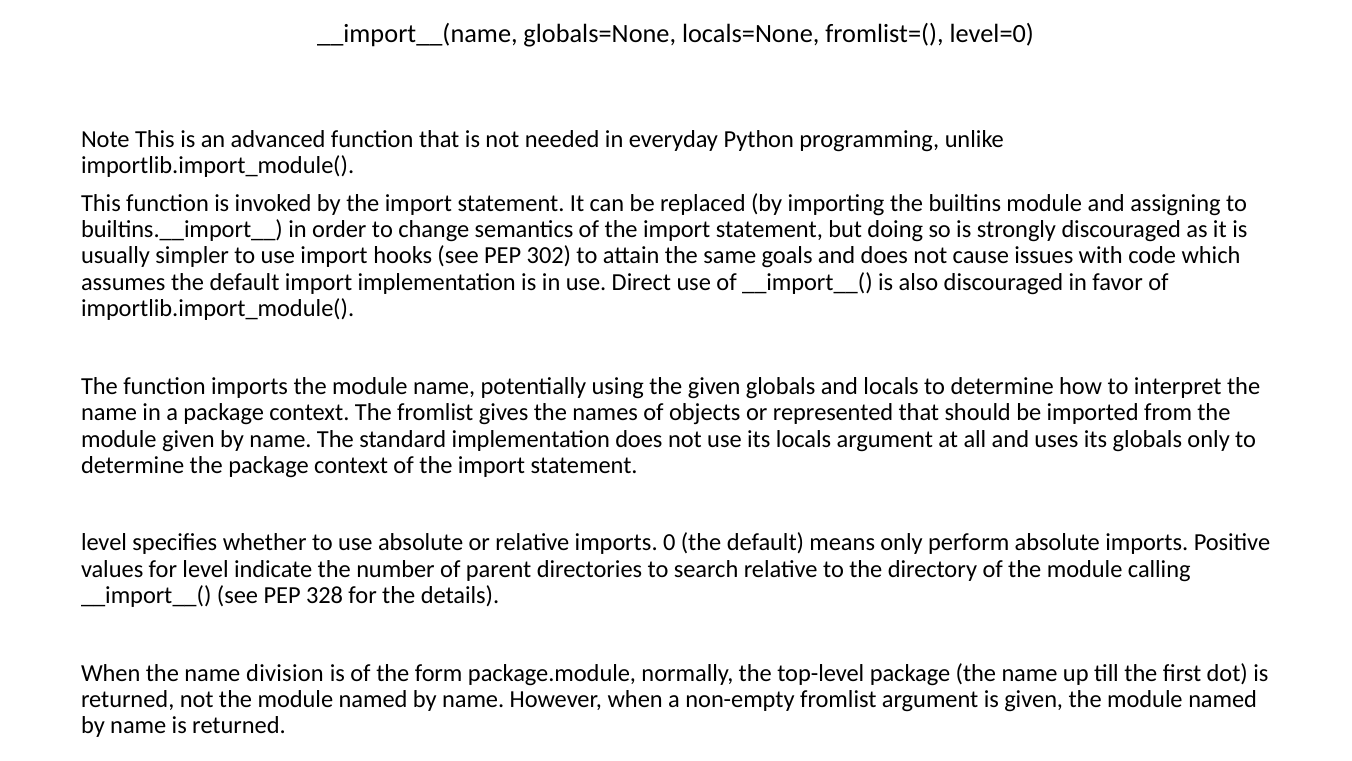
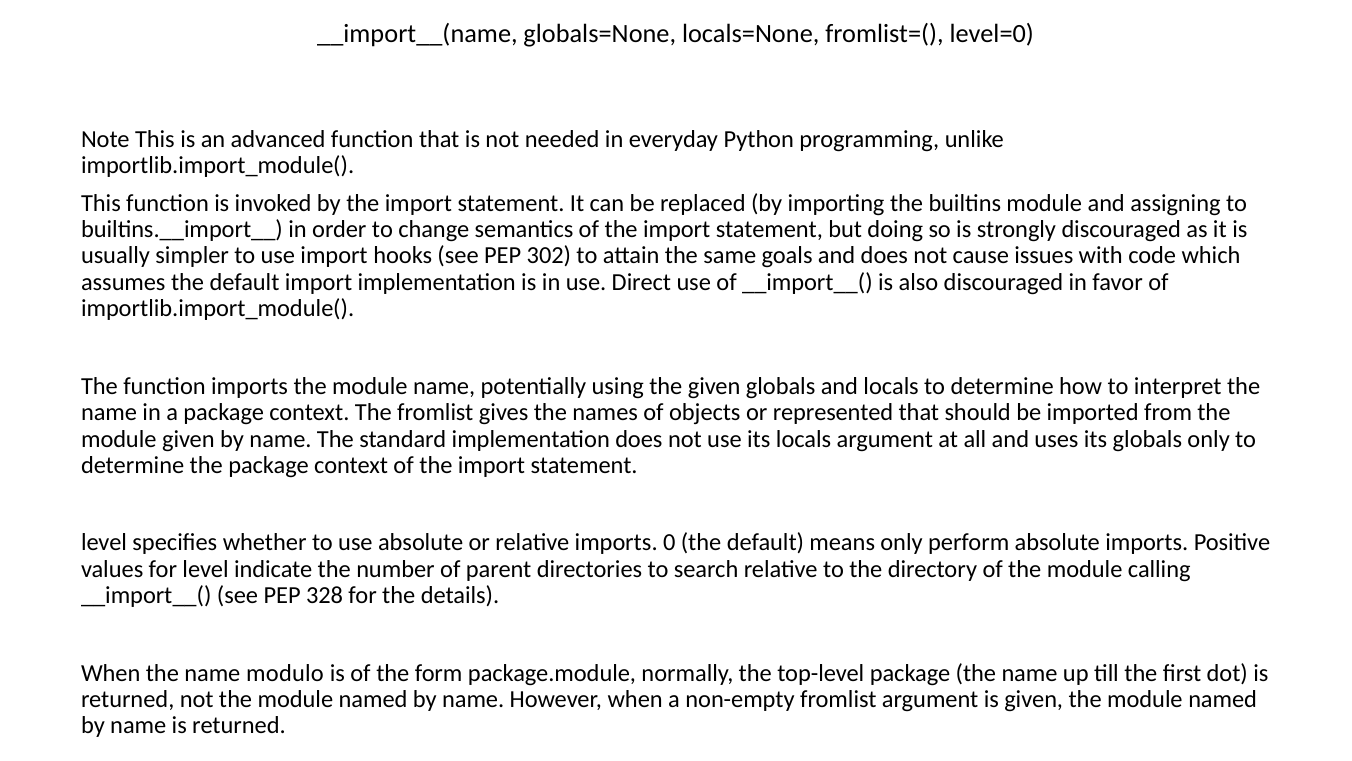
division: division -> modulo
